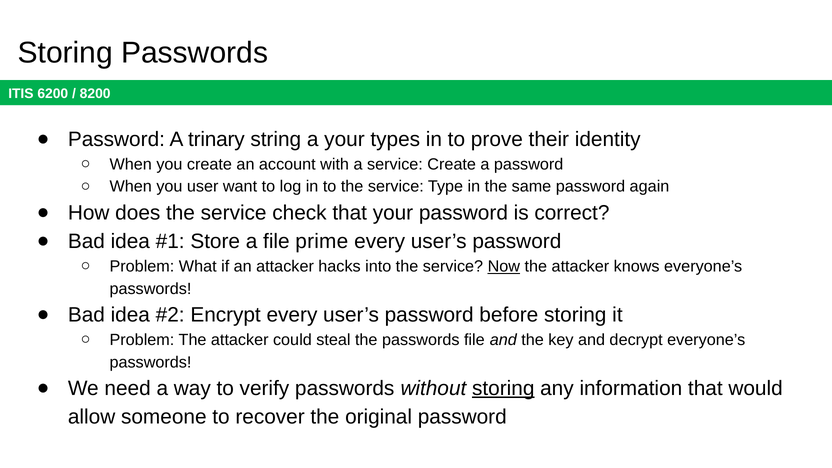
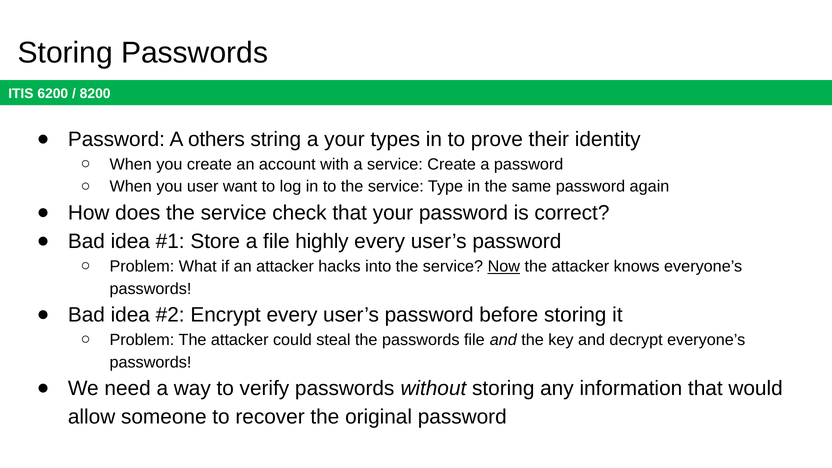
trinary: trinary -> others
prime: prime -> highly
storing at (503, 388) underline: present -> none
